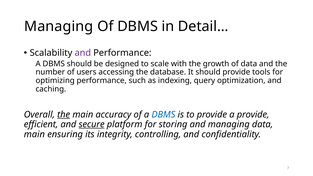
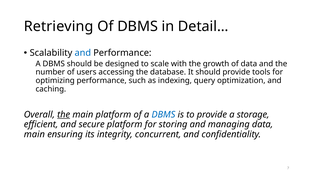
Managing at (59, 26): Managing -> Retrieving
and at (83, 53) colour: purple -> blue
main accuracy: accuracy -> platform
a provide: provide -> storage
secure underline: present -> none
controlling: controlling -> concurrent
